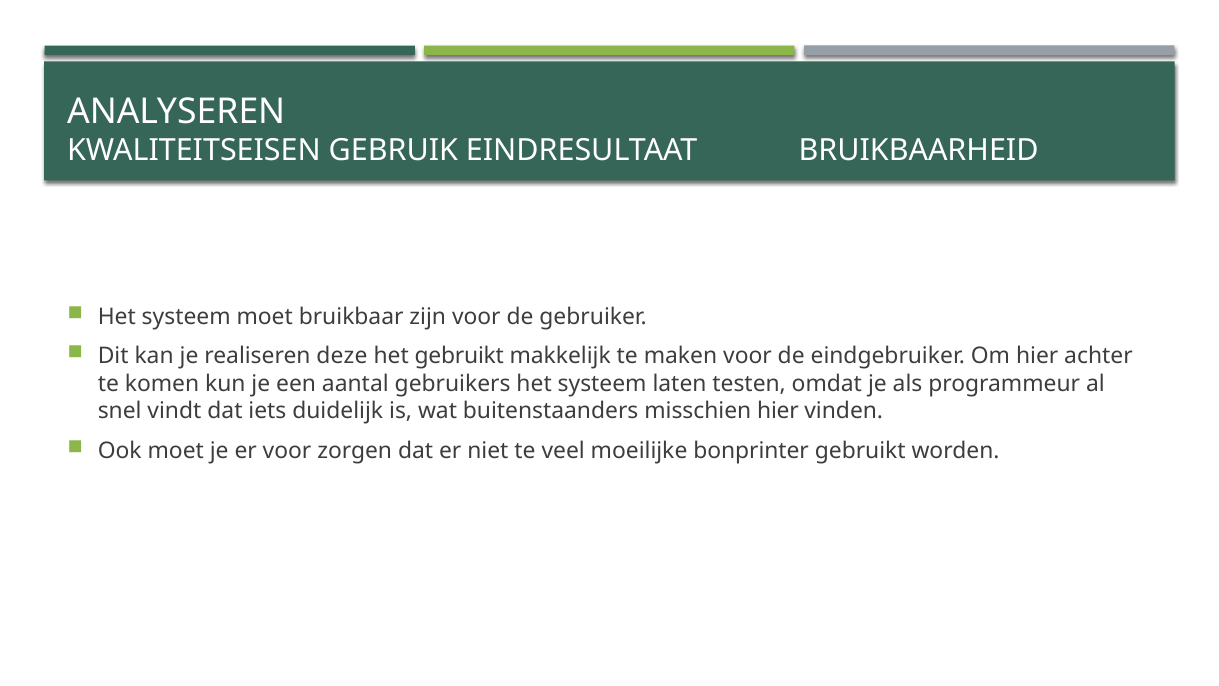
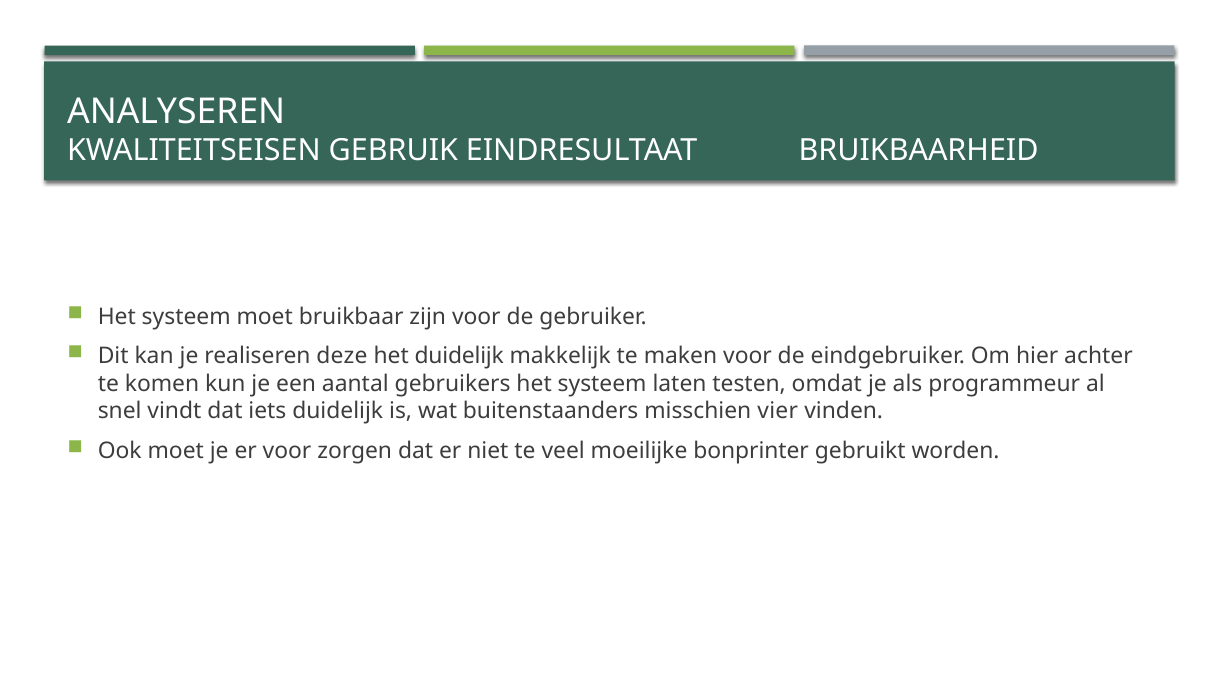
het gebruikt: gebruikt -> duidelijk
misschien hier: hier -> vier
